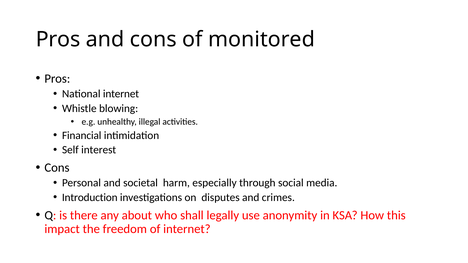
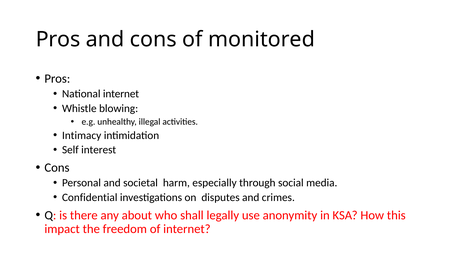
Financial: Financial -> Intimacy
Introduction: Introduction -> Confidential
